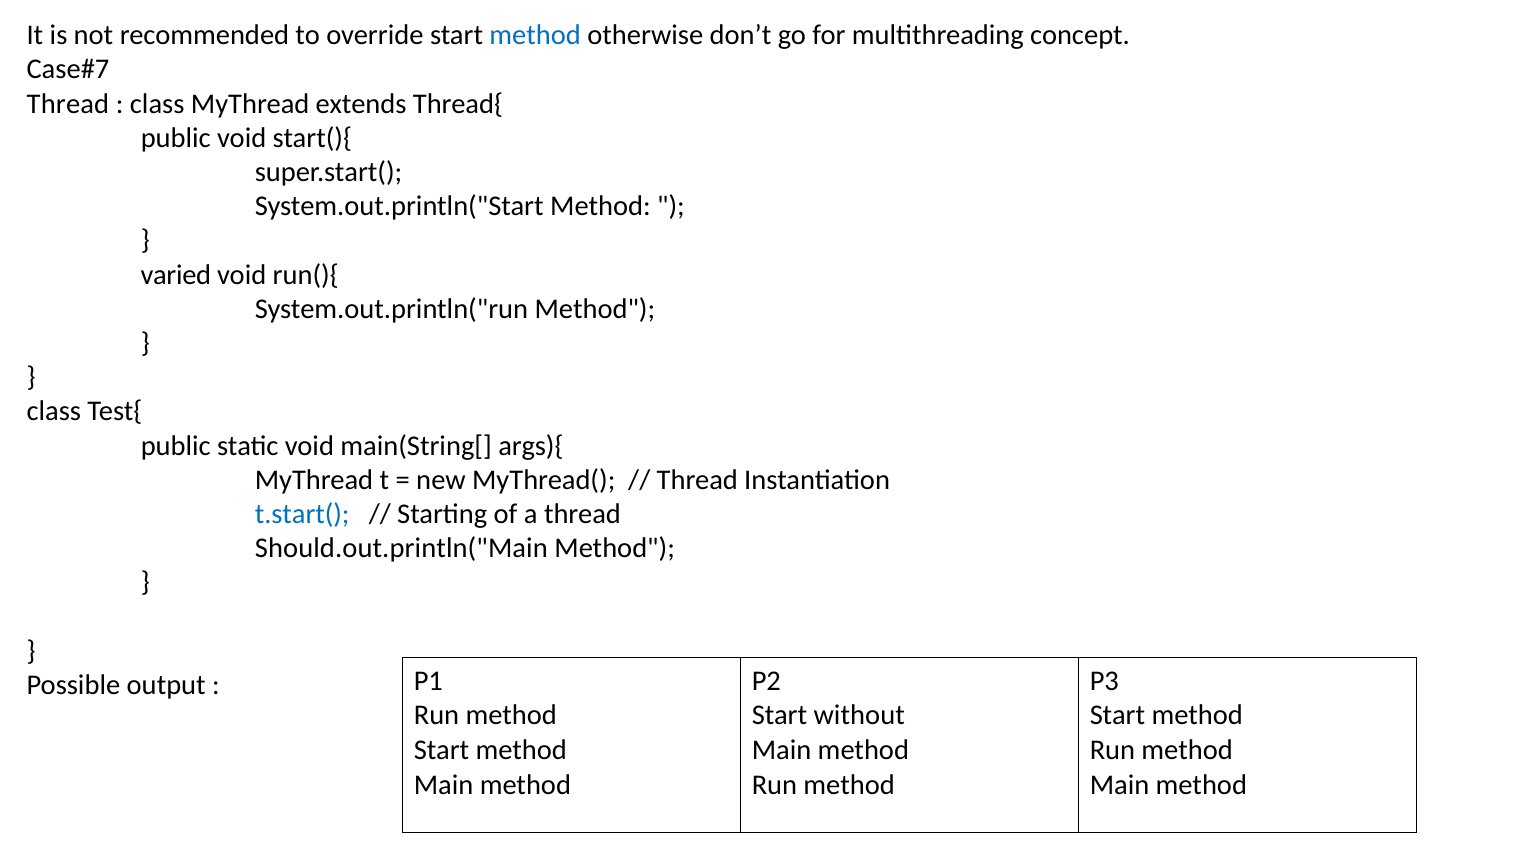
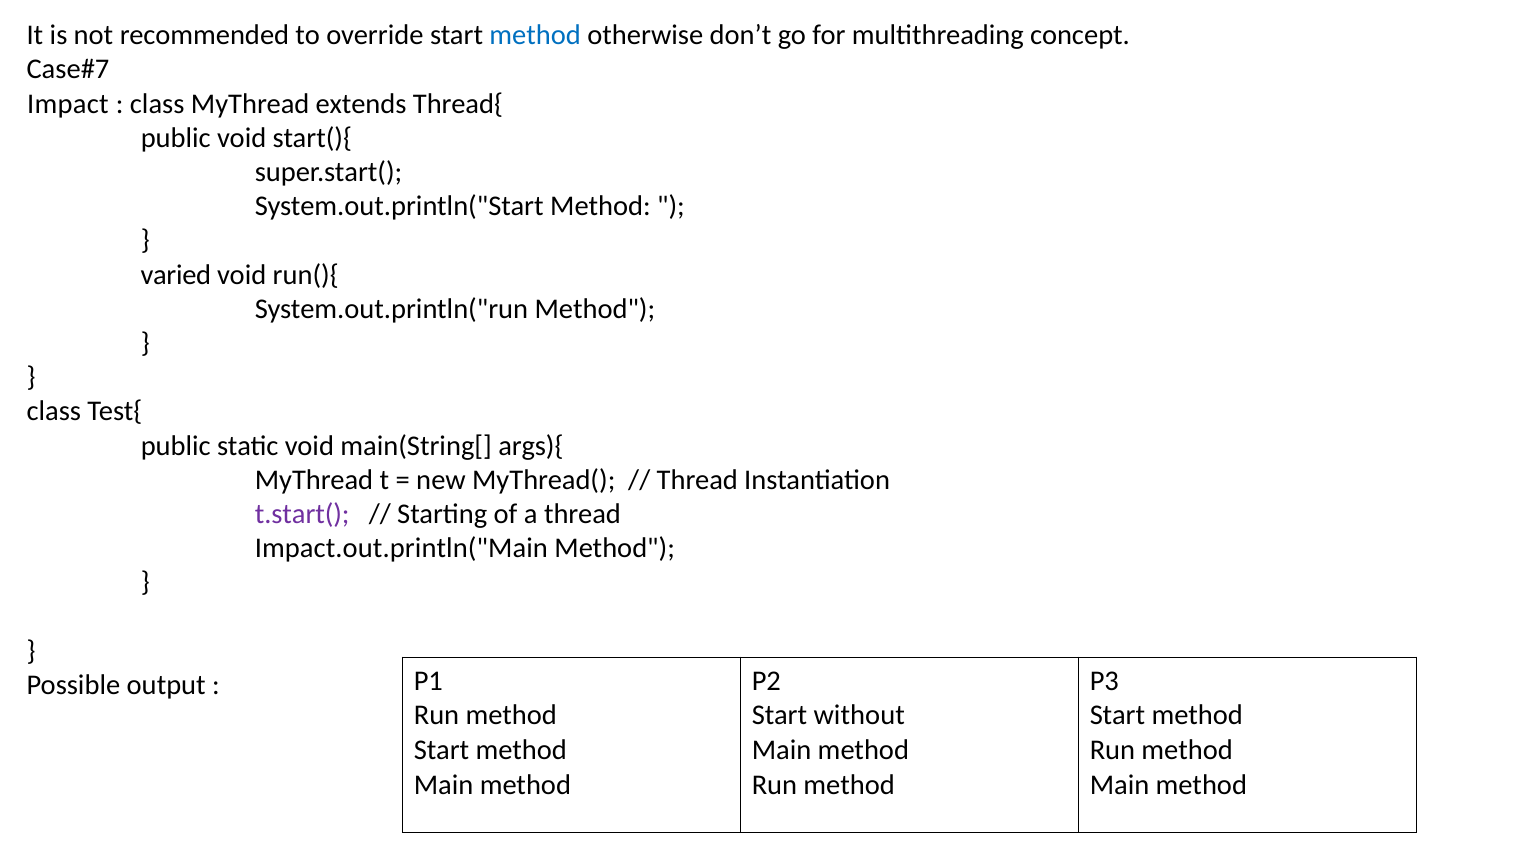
Thread at (68, 104): Thread -> Impact
t.start( colour: blue -> purple
Should.out.println("Main: Should.out.println("Main -> Impact.out.println("Main
